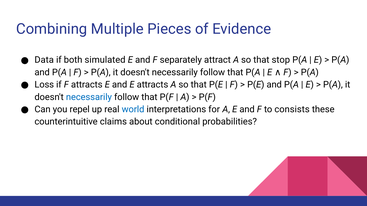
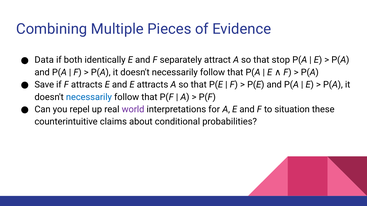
simulated: simulated -> identically
Loss: Loss -> Save
world colour: blue -> purple
consists: consists -> situation
